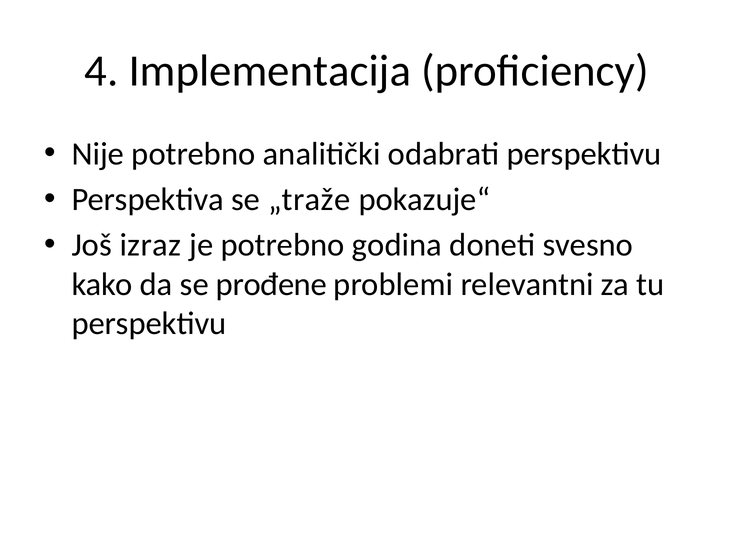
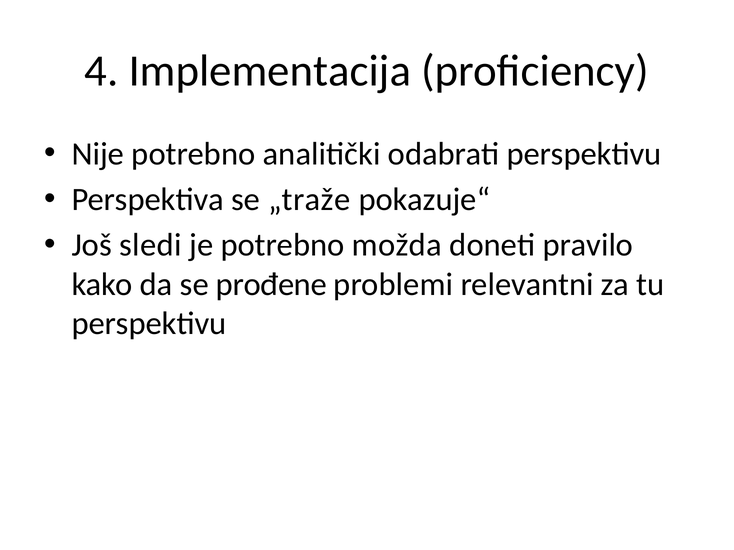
izraz: izraz -> sledi
godina: godina -> možda
svesno: svesno -> pravilo
